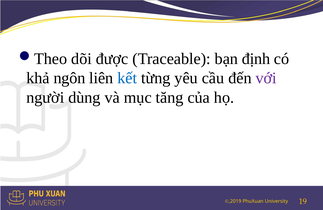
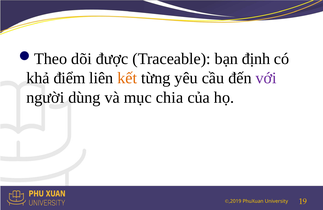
ngôn: ngôn -> điểm
kết colour: blue -> orange
tăng: tăng -> chia
